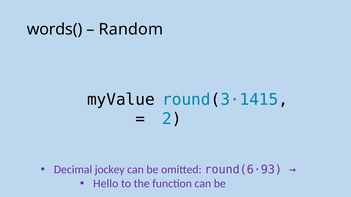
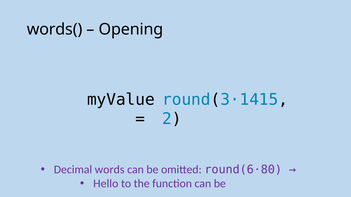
Random: Random -> Opening
jockey: jockey -> words
round(6·93: round(6·93 -> round(6·80
